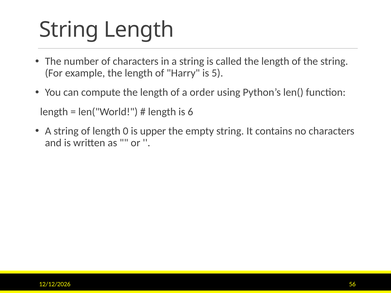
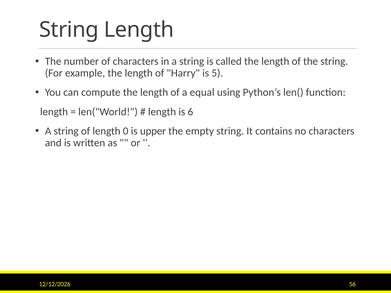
order: order -> equal
